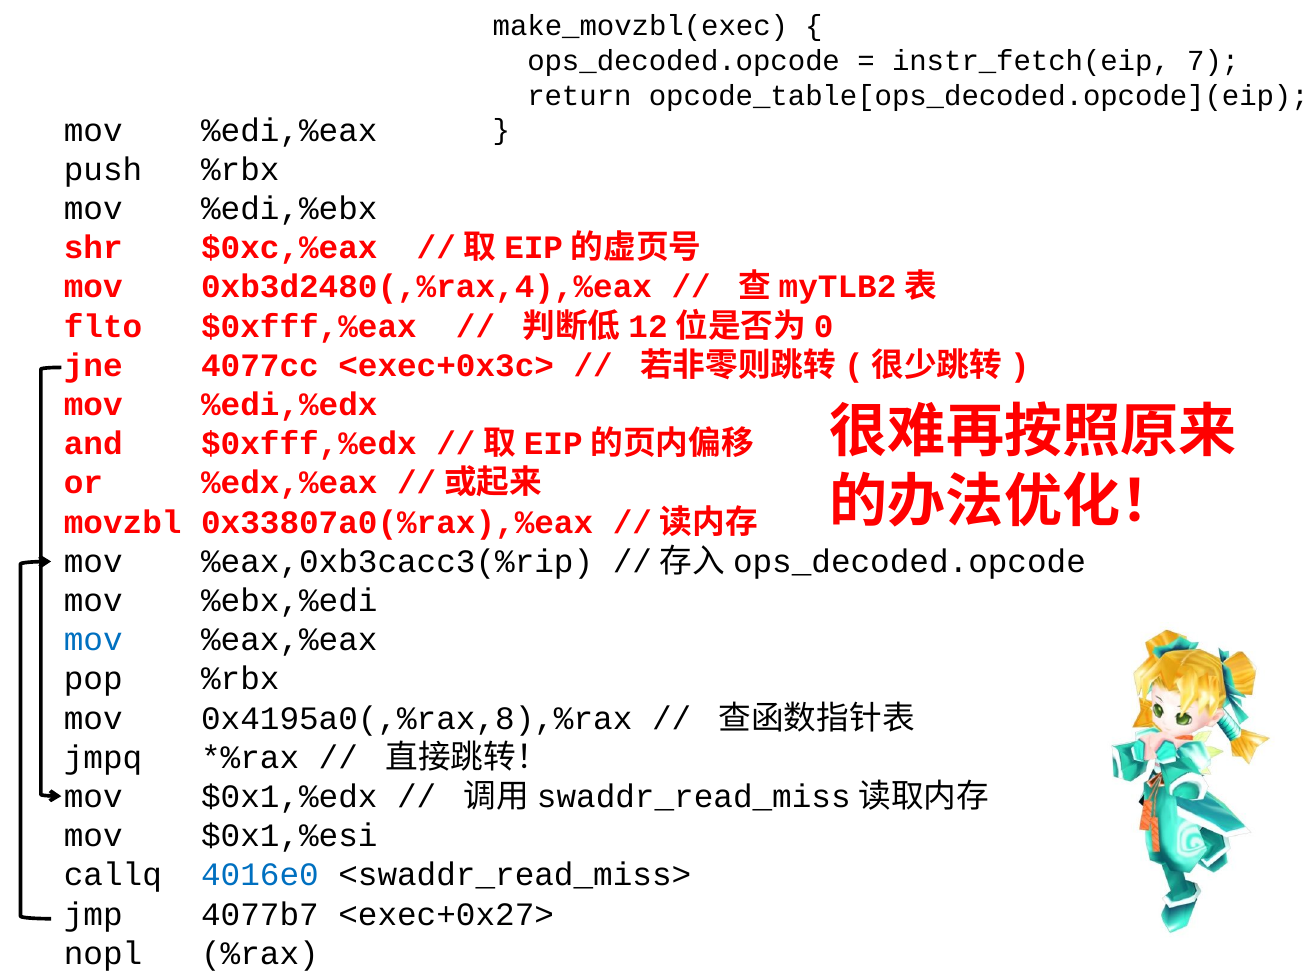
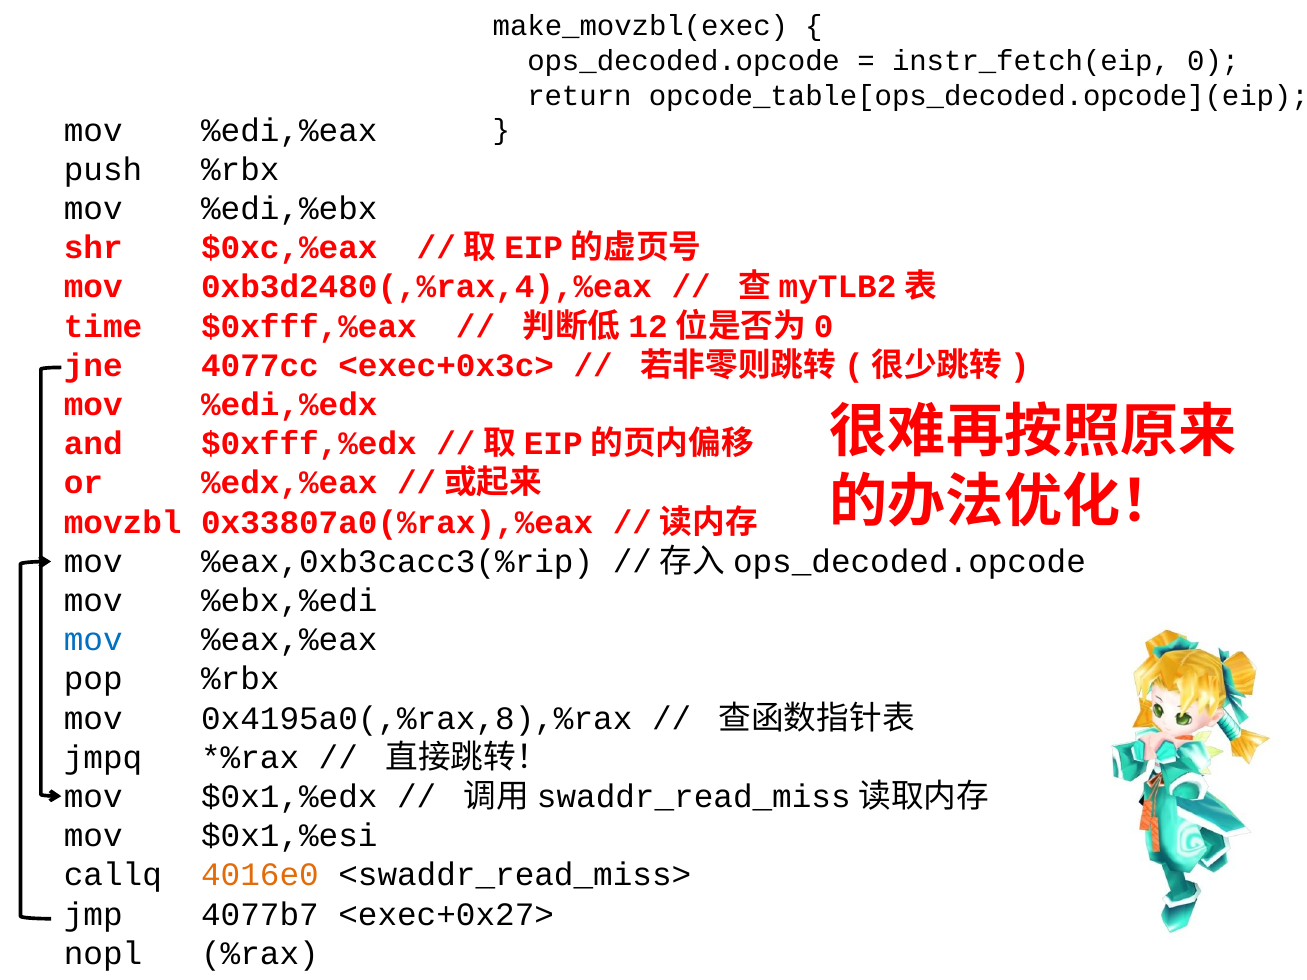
7: 7 -> 0
flto: flto -> time
4016e0 colour: blue -> orange
